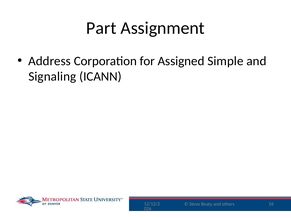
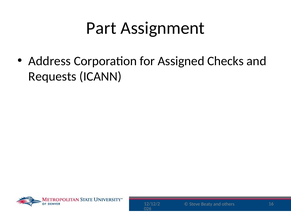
Simple: Simple -> Checks
Signaling: Signaling -> Requests
